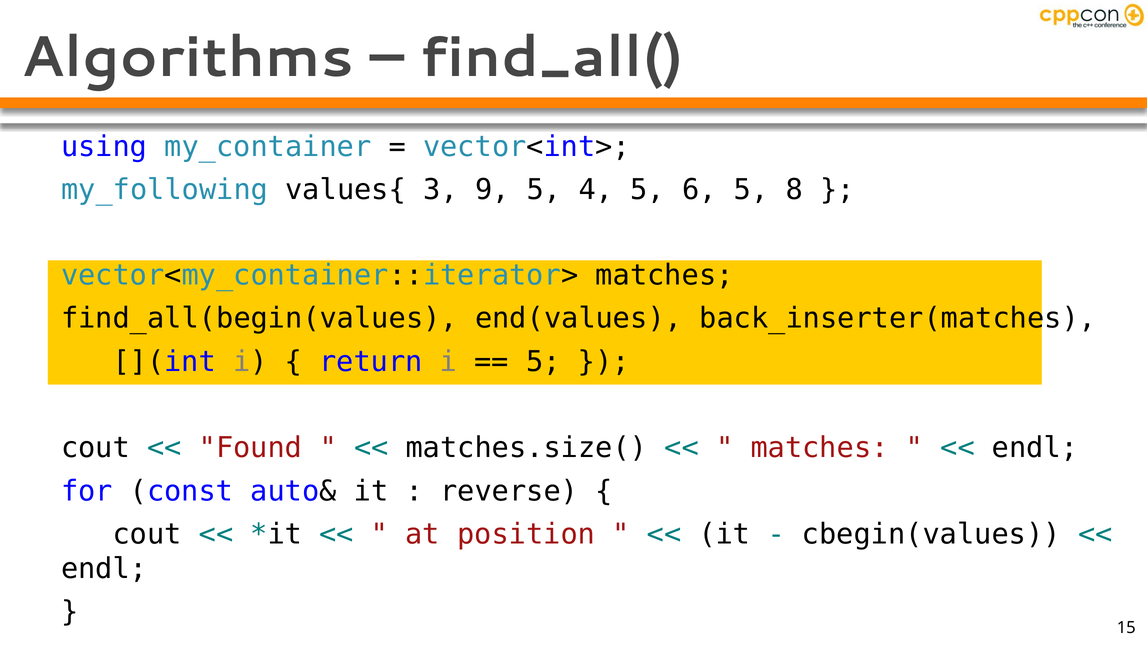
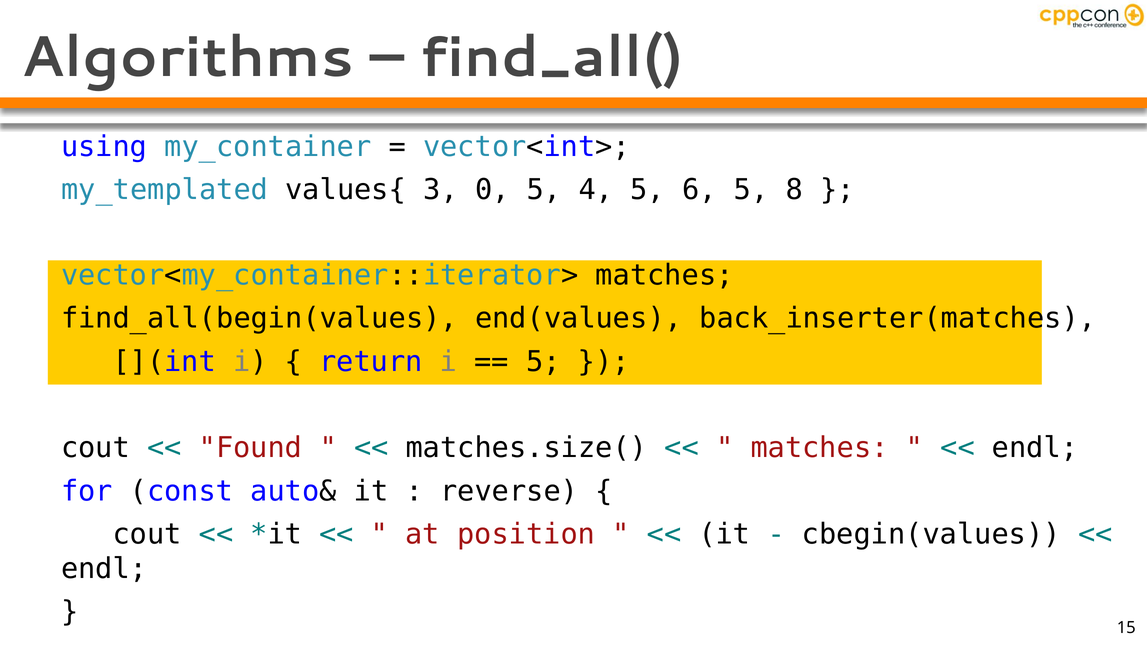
my_following: my_following -> my_templated
9: 9 -> 0
